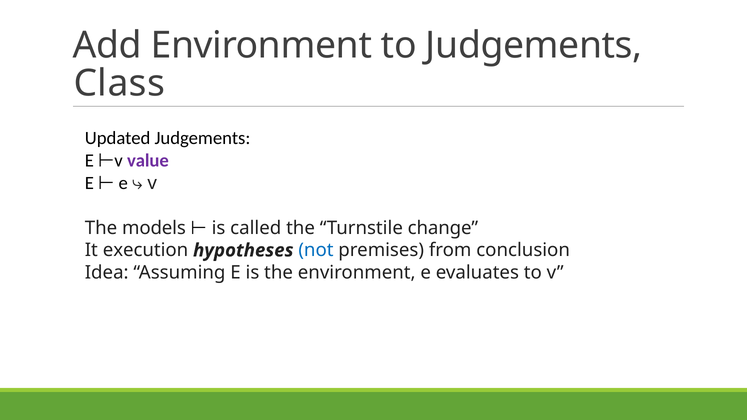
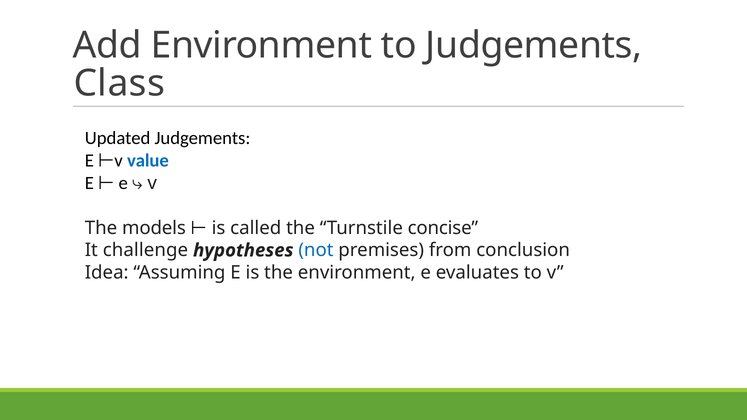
value colour: purple -> blue
change: change -> concise
execution: execution -> challenge
